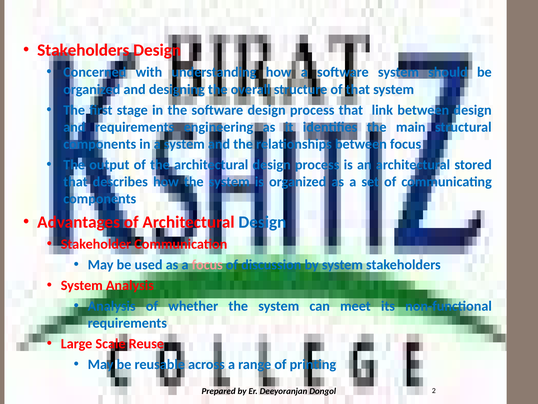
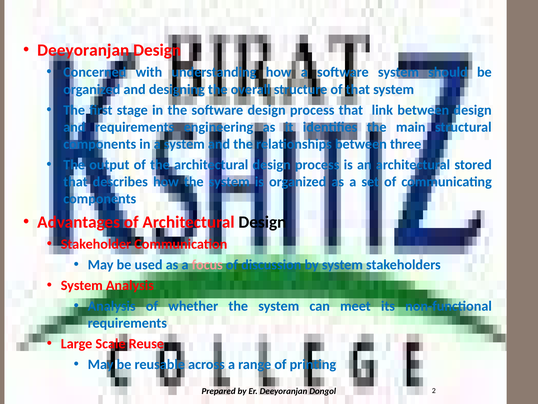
Stakeholders at (83, 50): Stakeholders -> Deeyoranjan
between focus: focus -> three
Design at (262, 222) colour: blue -> black
